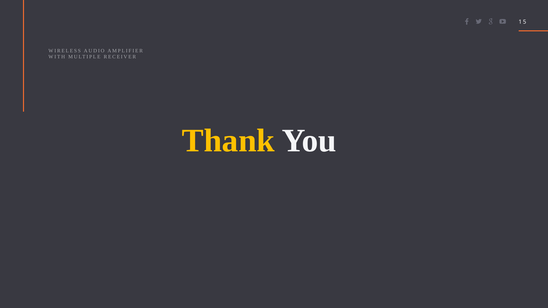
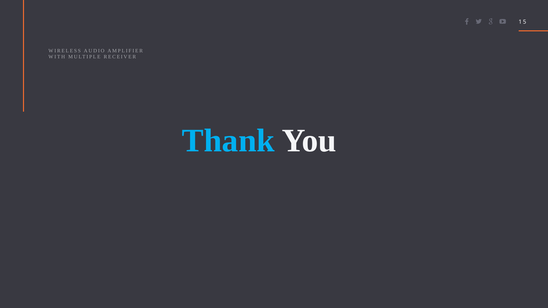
Thank colour: yellow -> light blue
